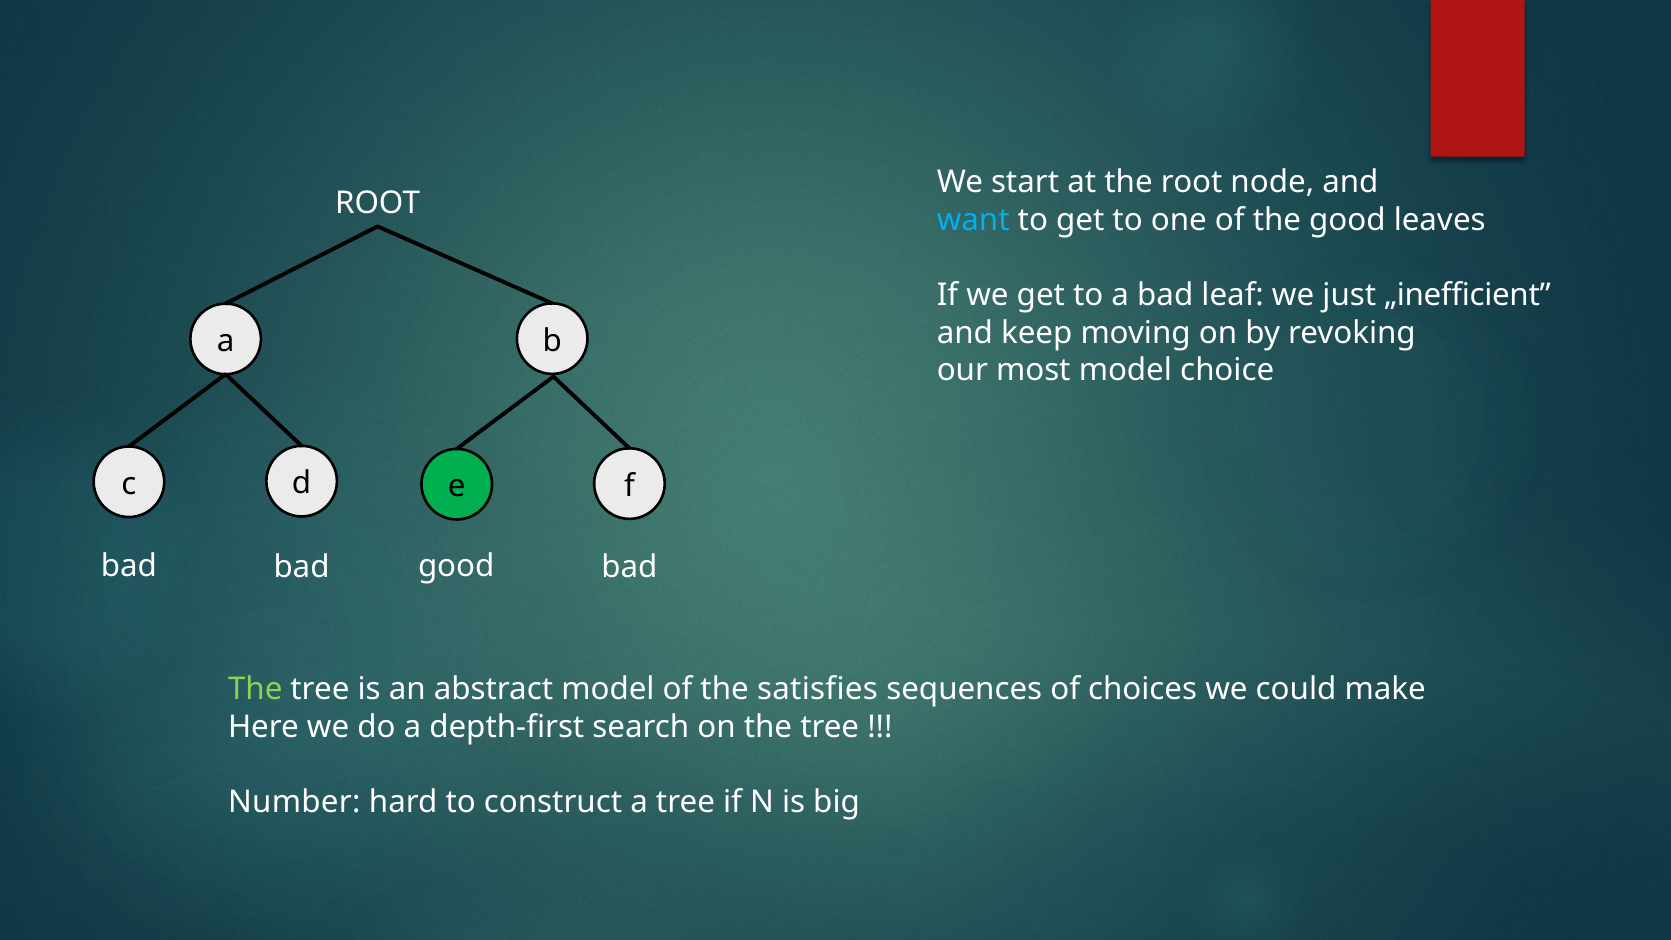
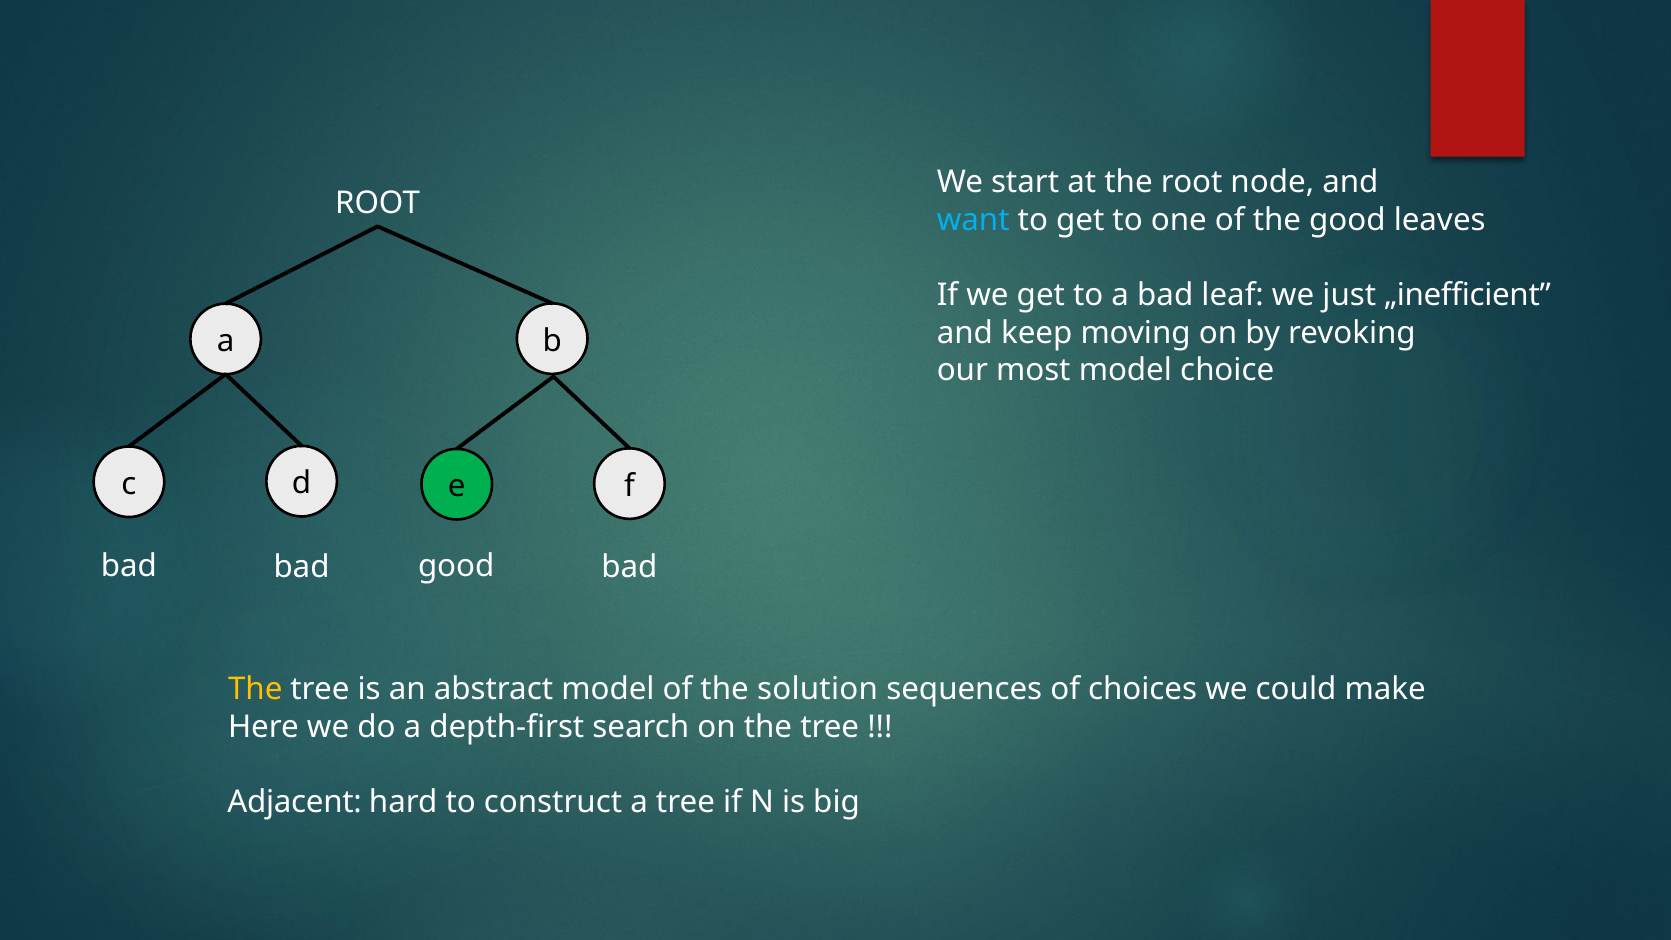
The at (255, 689) colour: light green -> yellow
satisfies: satisfies -> solution
Number: Number -> Adjacent
